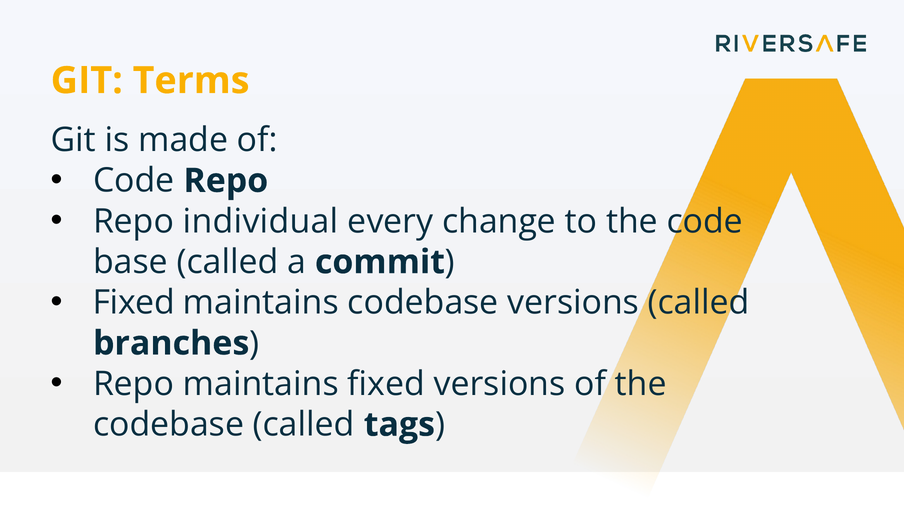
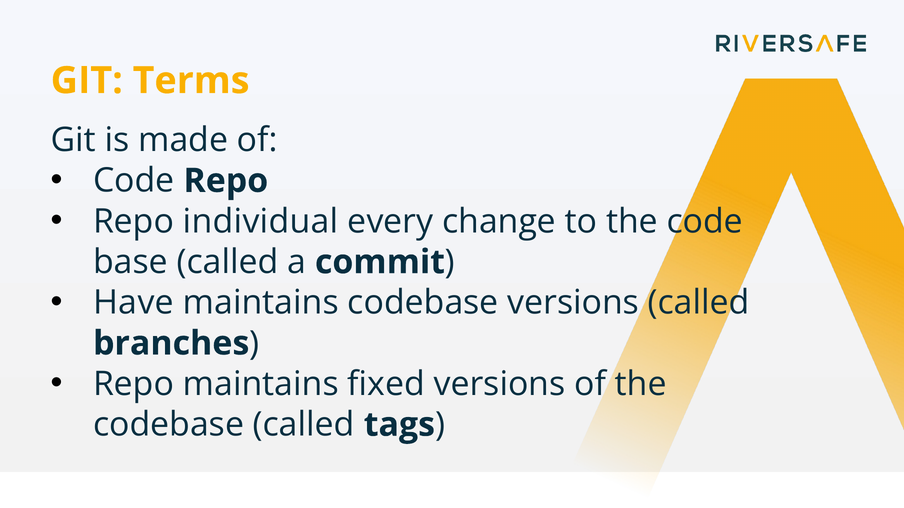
Fixed at (134, 303): Fixed -> Have
